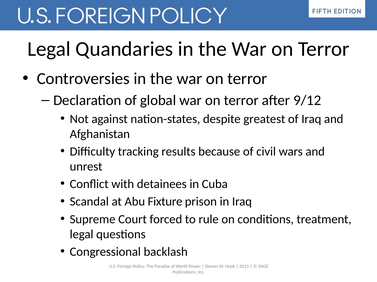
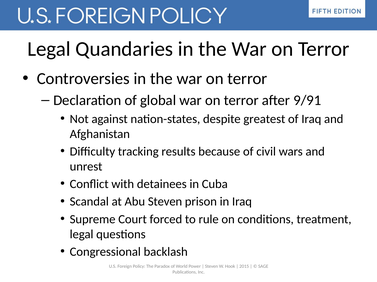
9/12: 9/12 -> 9/91
Abu Fixture: Fixture -> Steven
